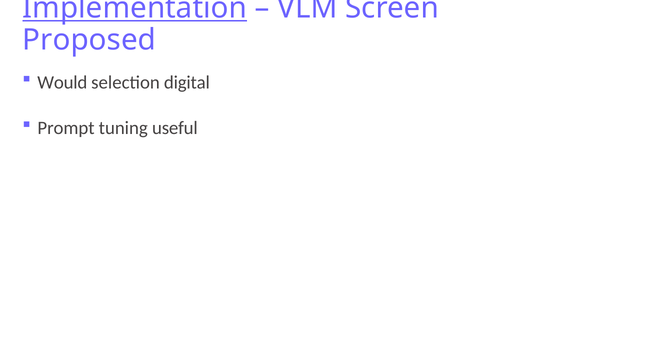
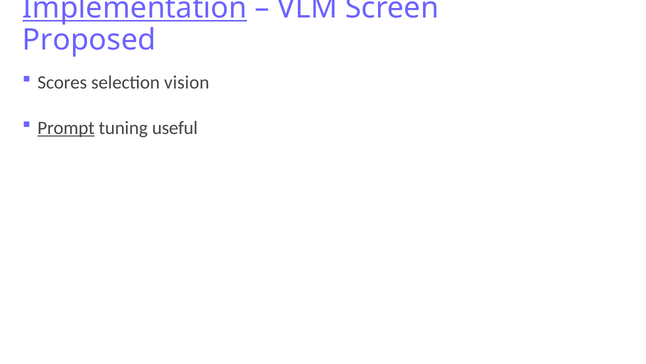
Would: Would -> Scores
digital: digital -> vision
Prompt underline: none -> present
